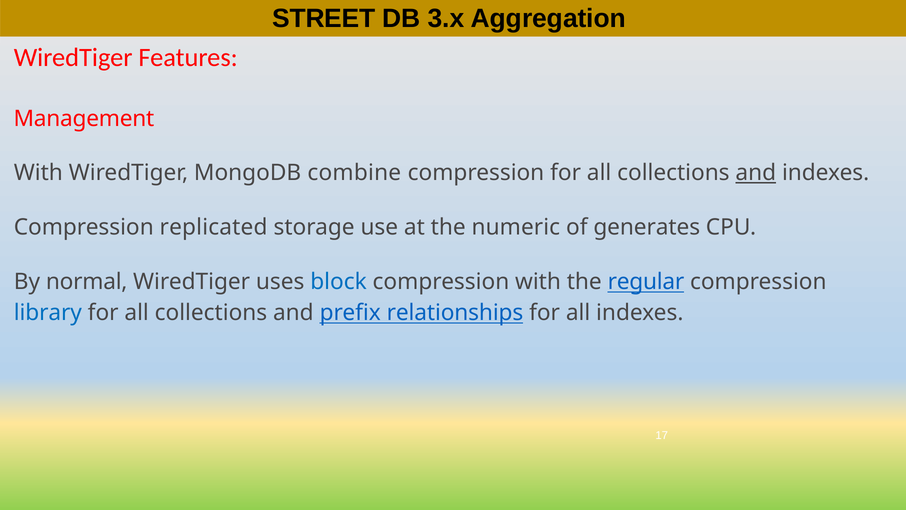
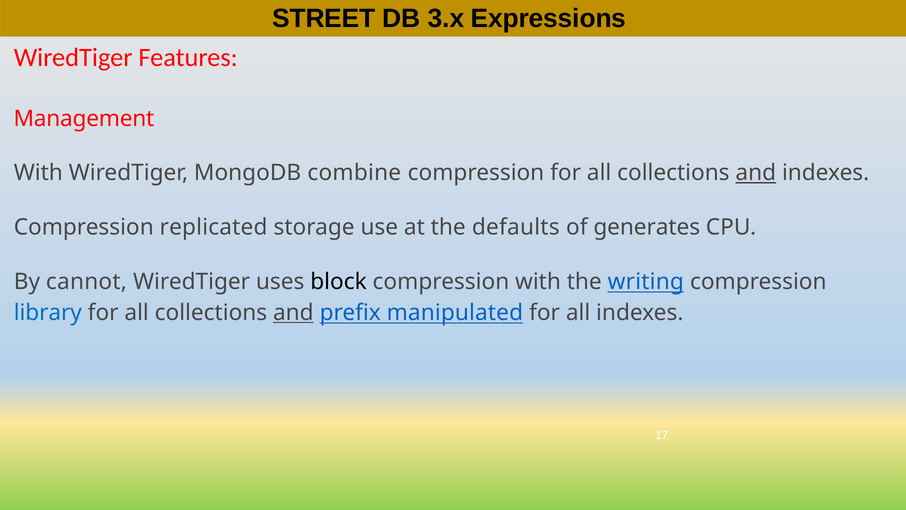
Aggregation: Aggregation -> Expressions
numeric: numeric -> defaults
normal: normal -> cannot
block colour: blue -> black
regular: regular -> writing
and at (293, 312) underline: none -> present
relationships: relationships -> manipulated
